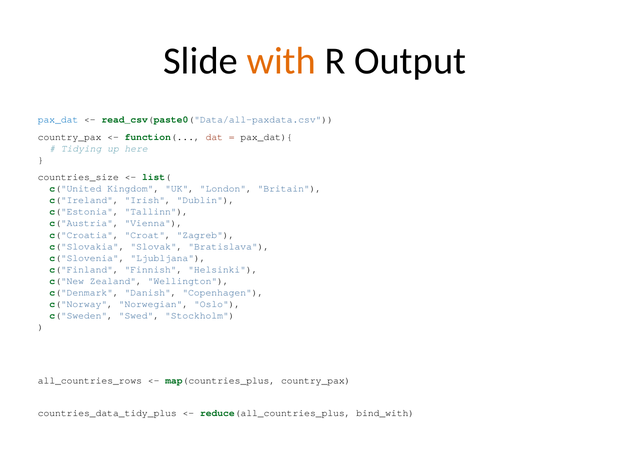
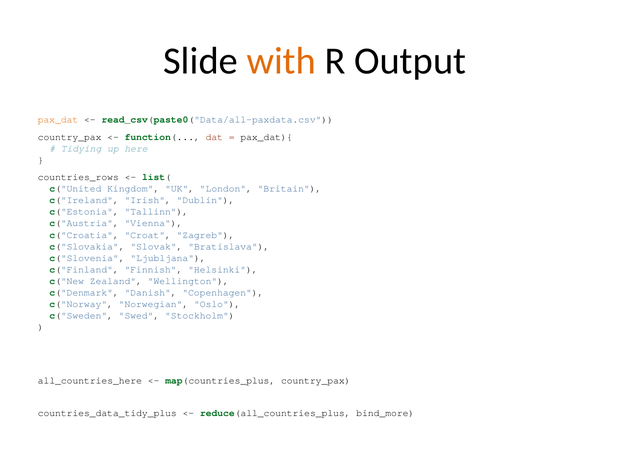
pax_dat colour: blue -> orange
countries_size: countries_size -> countries_rows
all_countries_rows: all_countries_rows -> all_countries_here
bind_with: bind_with -> bind_more
